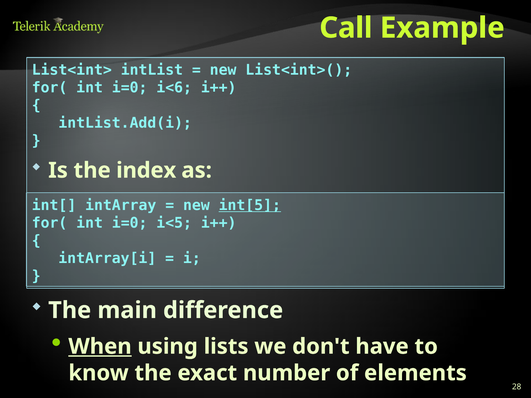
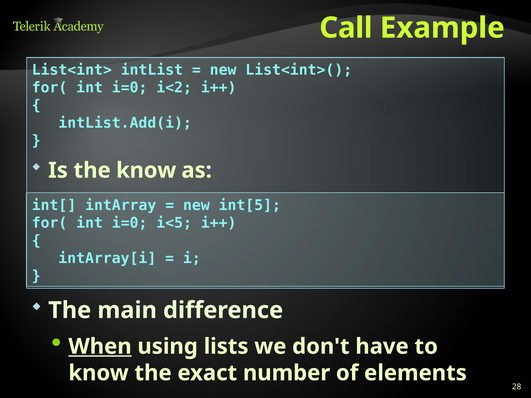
i<6: i<6 -> i<2
the index: index -> know
int[5 underline: present -> none
